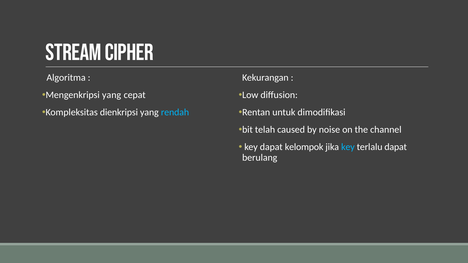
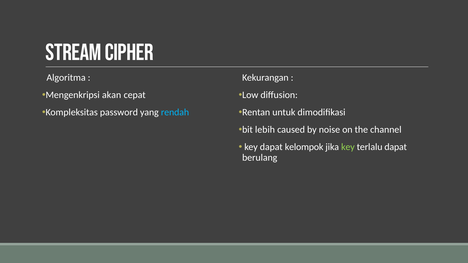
Mengenkripsi yang: yang -> akan
dienkripsi: dienkripsi -> password
telah: telah -> lebih
key at (348, 147) colour: light blue -> light green
